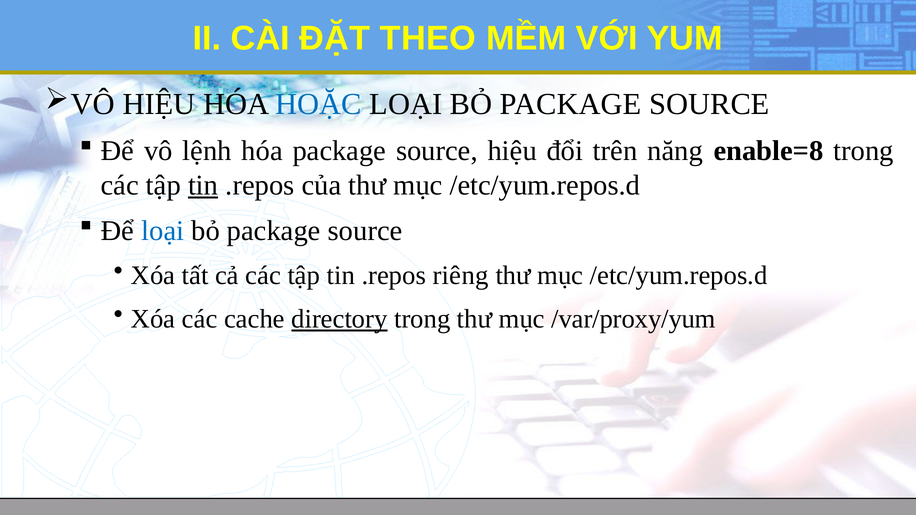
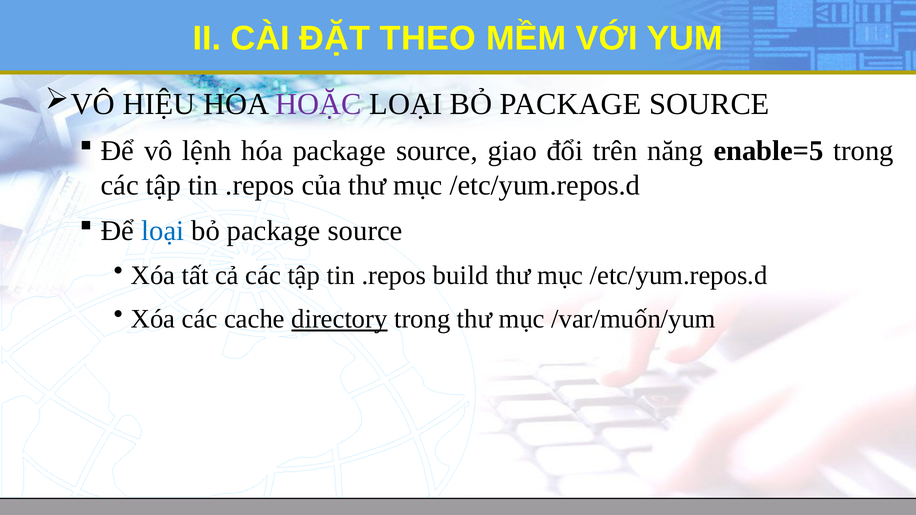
HOẶC colour: blue -> purple
source hiệu: hiệu -> giao
enable=8: enable=8 -> enable=5
tin at (203, 185) underline: present -> none
riêng: riêng -> build
/var/proxy/yum: /var/proxy/yum -> /var/muốn/yum
